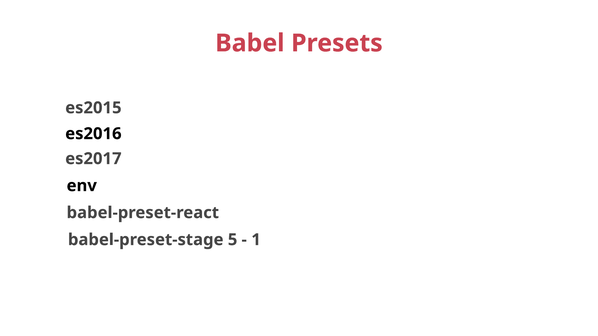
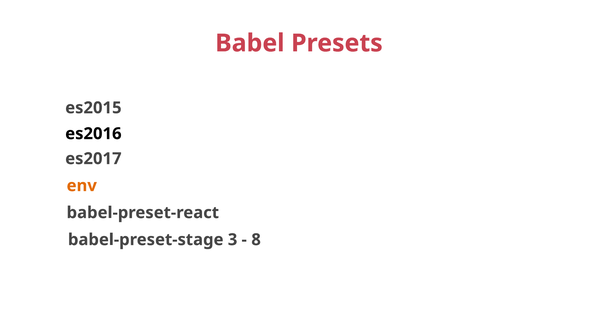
env colour: black -> orange
5: 5 -> 3
1: 1 -> 8
